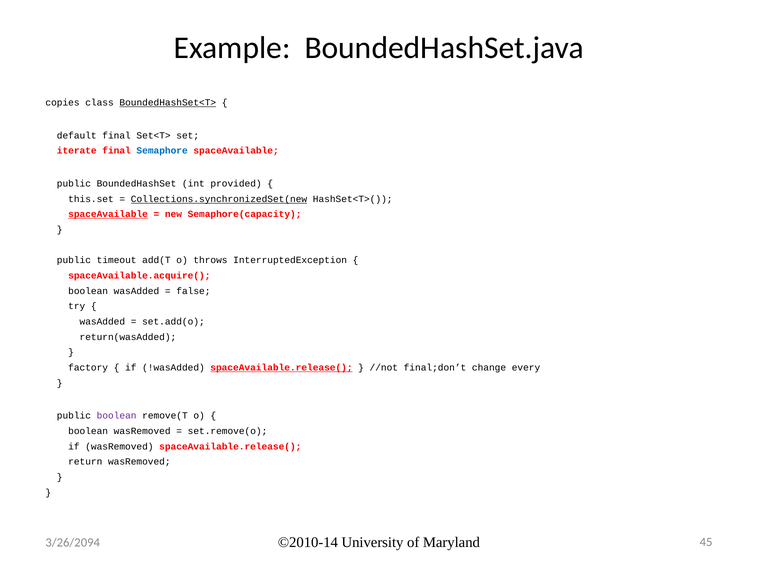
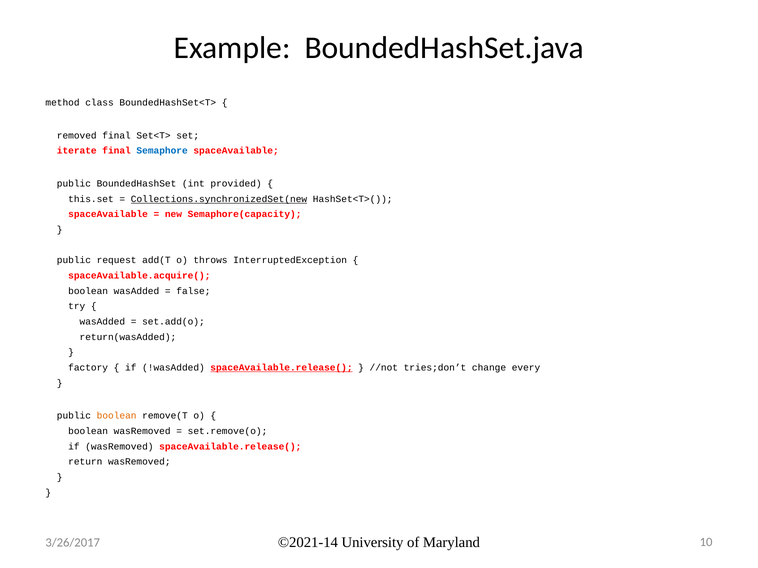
copies: copies -> method
BoundedHashSet<T> underline: present -> none
default: default -> removed
spaceAvailable at (108, 215) underline: present -> none
timeout: timeout -> request
final;don’t: final;don’t -> tries;don’t
boolean at (117, 416) colour: purple -> orange
©2010-14: ©2010-14 -> ©2021-14
45: 45 -> 10
3/26/2094: 3/26/2094 -> 3/26/2017
